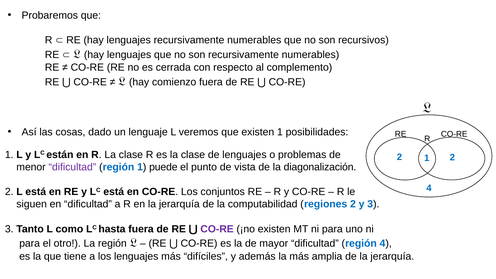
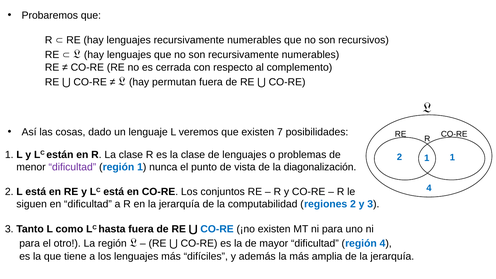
comienzo: comienzo -> permutan
existen 1: 1 -> 7
2 2: 2 -> 1
puede: puede -> nunca
CO-RE at (217, 229) colour: purple -> blue
